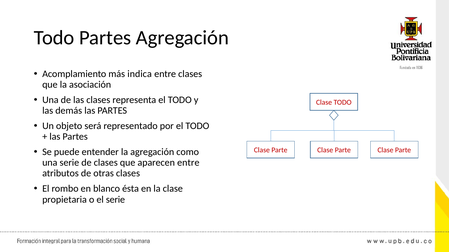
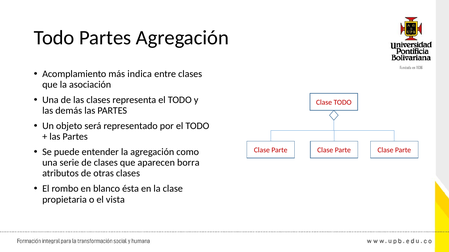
aparecen entre: entre -> borra
el serie: serie -> vista
